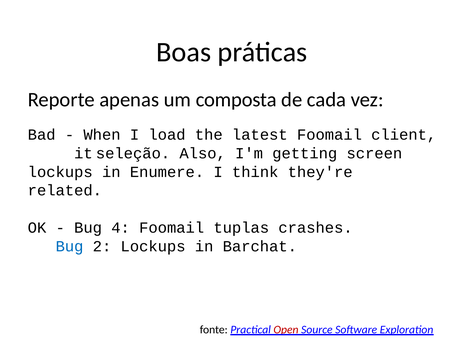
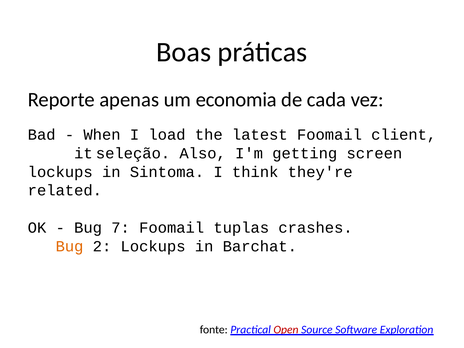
composta: composta -> economia
Enumere: Enumere -> Sintoma
4: 4 -> 7
Bug at (70, 246) colour: blue -> orange
